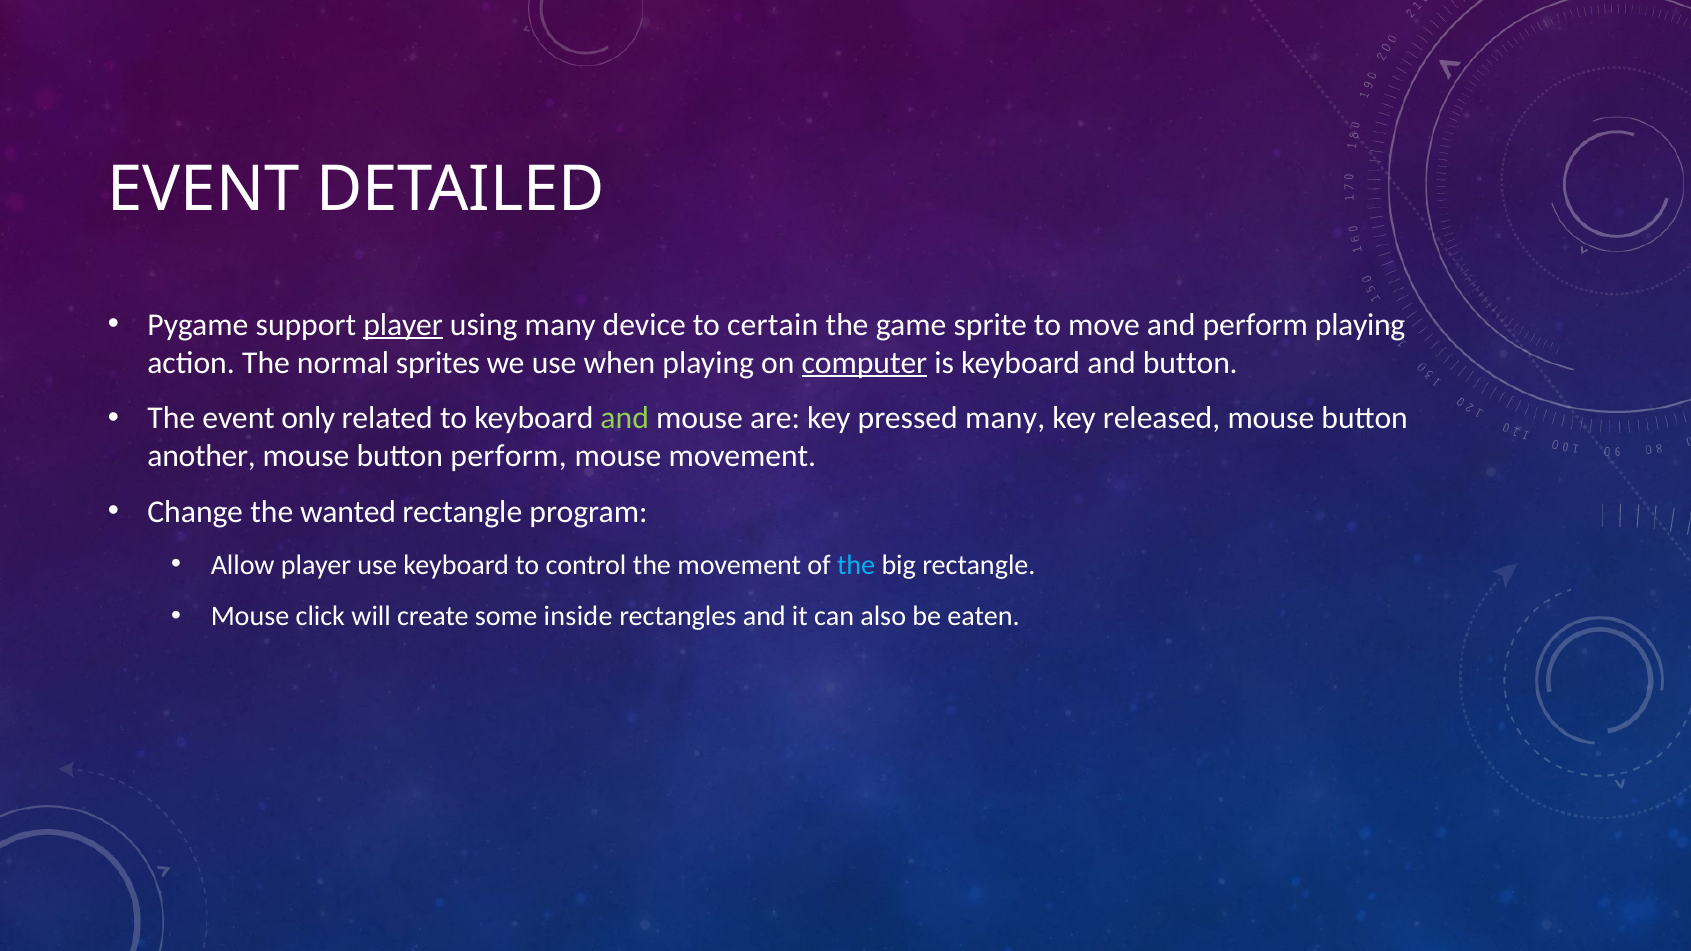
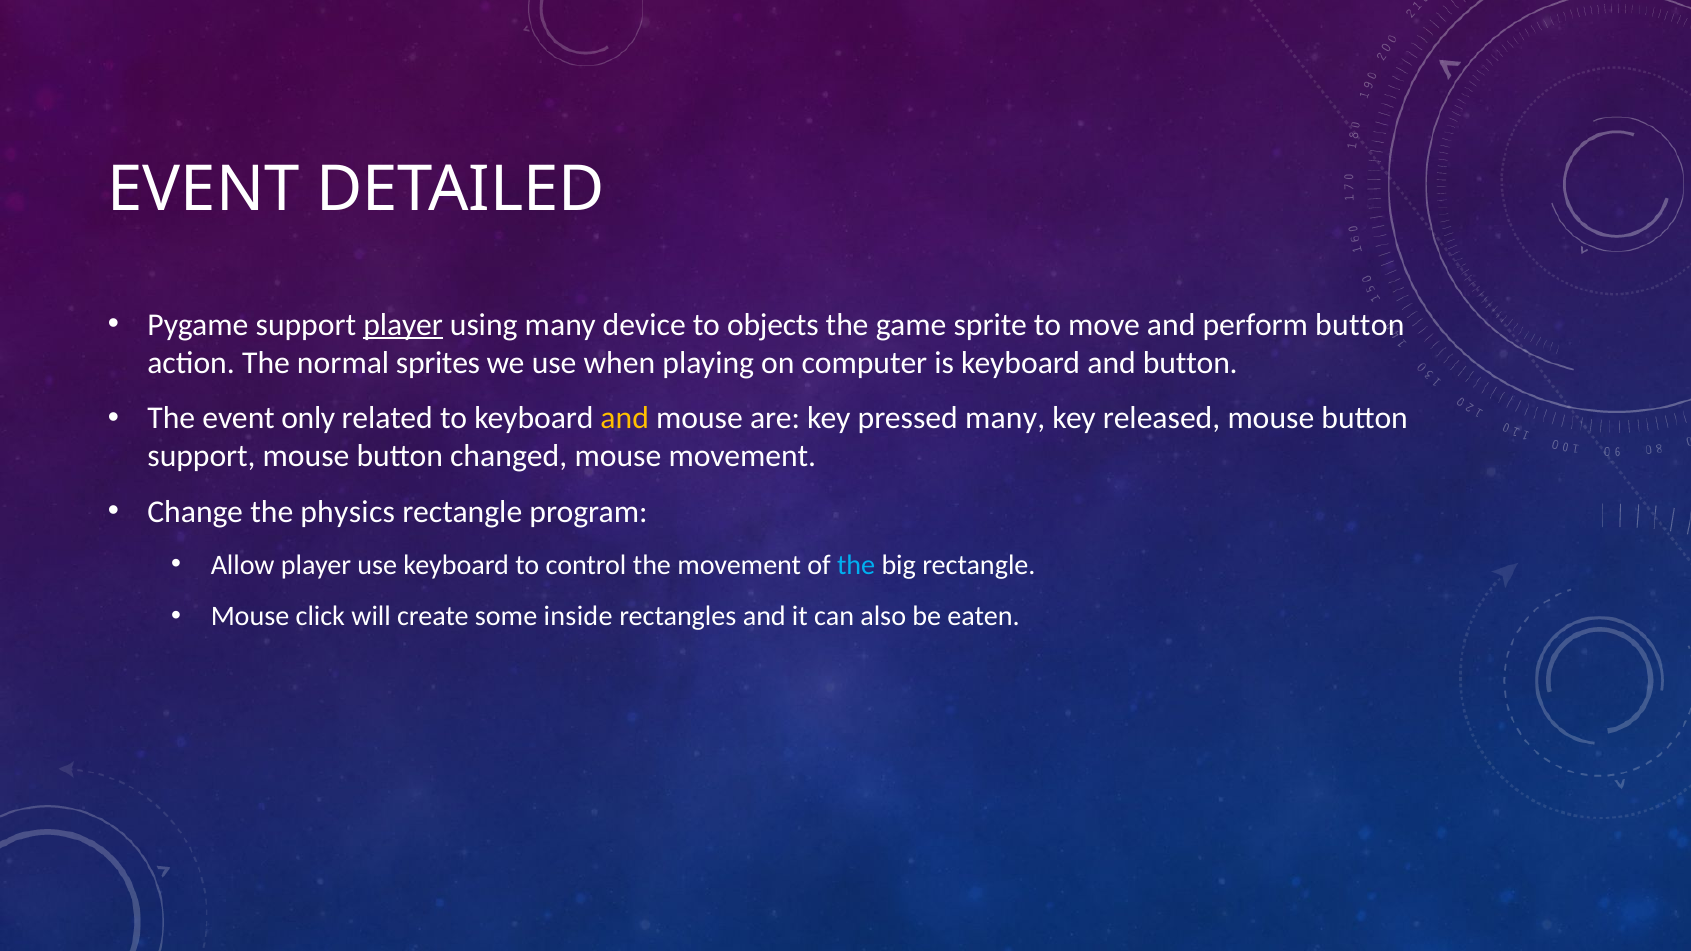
certain: certain -> objects
perform playing: playing -> button
computer underline: present -> none
and at (625, 418) colour: light green -> yellow
another at (202, 456): another -> support
button perform: perform -> changed
wanted: wanted -> physics
